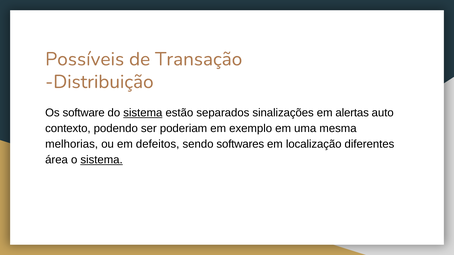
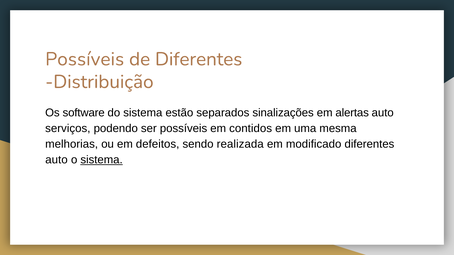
de Transação: Transação -> Diferentes
sistema at (143, 113) underline: present -> none
contexto: contexto -> serviços
ser poderiam: poderiam -> possíveis
exemplo: exemplo -> contidos
softwares: softwares -> realizada
localização: localização -> modificado
área at (57, 160): área -> auto
